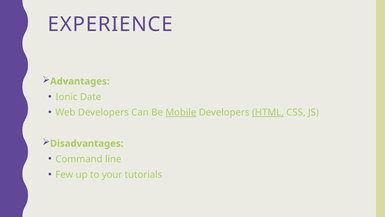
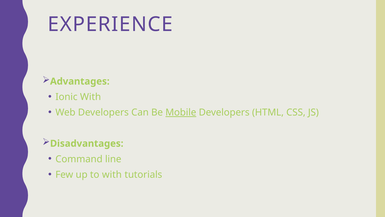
Ionic Date: Date -> With
HTML underline: present -> none
to your: your -> with
